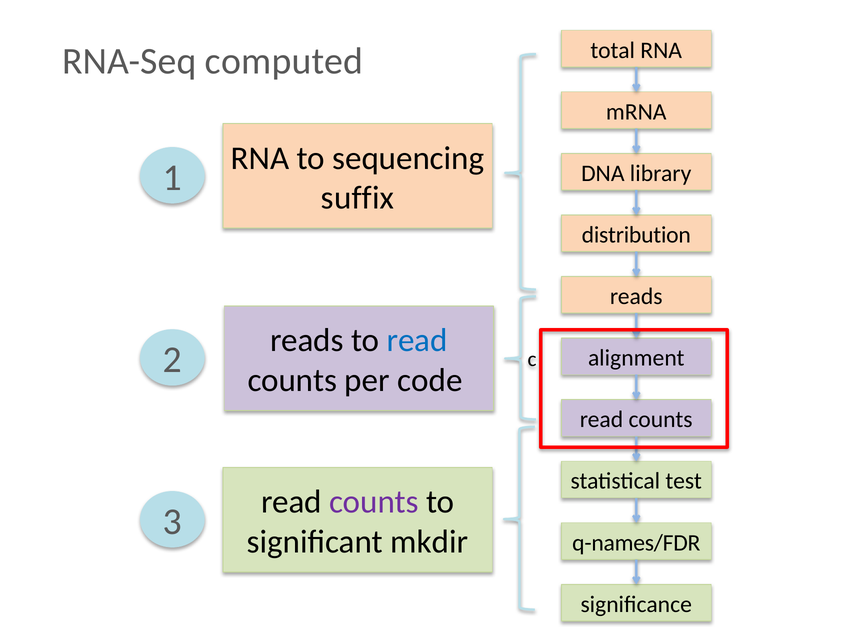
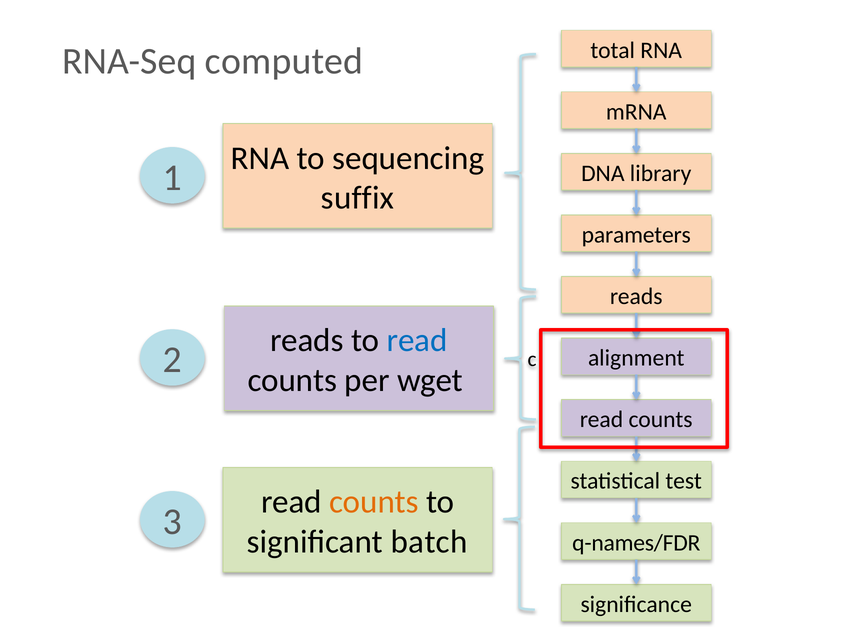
distribution: distribution -> parameters
code: code -> wget
counts at (374, 502) colour: purple -> orange
mkdir: mkdir -> batch
